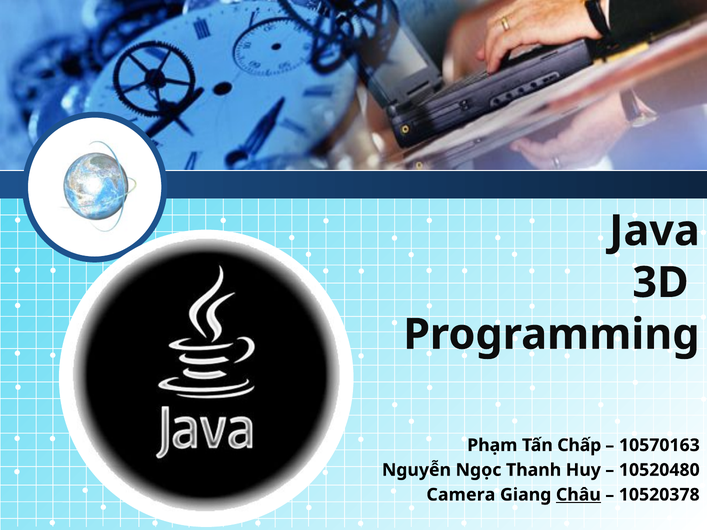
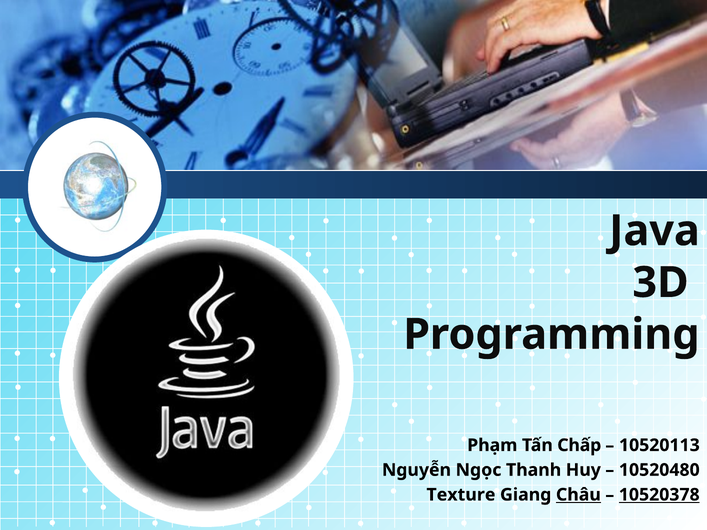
10570163: 10570163 -> 10520113
Camera: Camera -> Texture
10520378 underline: none -> present
